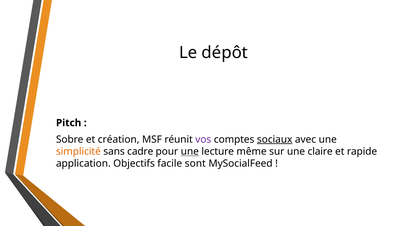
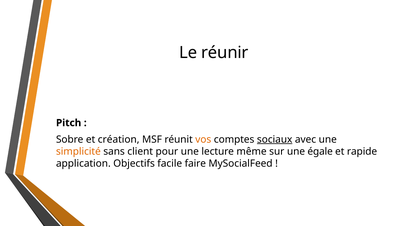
dépôt: dépôt -> réunir
vos colour: purple -> orange
cadre: cadre -> client
une at (190, 151) underline: present -> none
claire: claire -> égale
sont: sont -> faire
